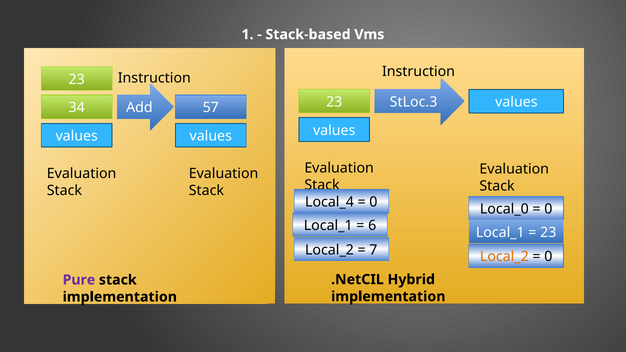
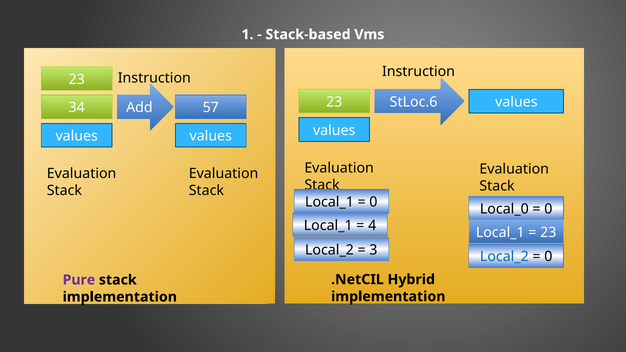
StLoc.3: StLoc.3 -> StLoc.6
Local_4 at (329, 202): Local_4 -> Local_1
6: 6 -> 4
7: 7 -> 3
Local_2 at (504, 257) colour: orange -> blue
